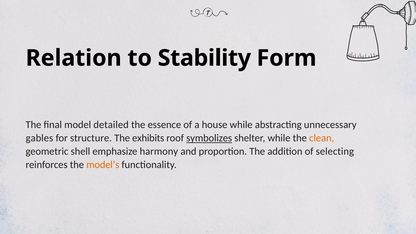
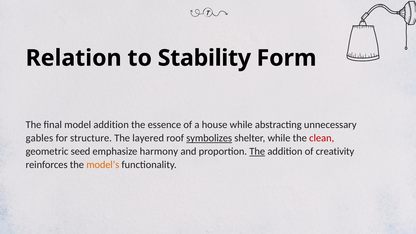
model detailed: detailed -> addition
exhibits: exhibits -> layered
clean colour: orange -> red
shell: shell -> seed
The at (257, 151) underline: none -> present
selecting: selecting -> creativity
